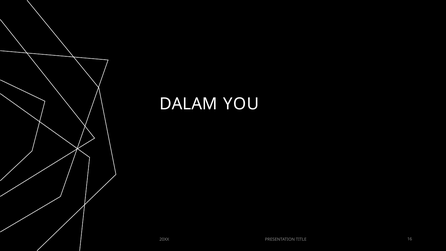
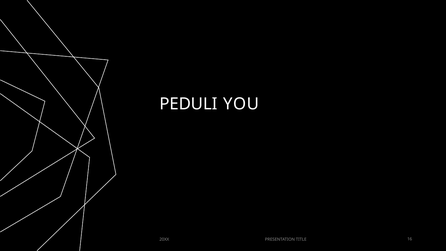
DALAM: DALAM -> PEDULI
